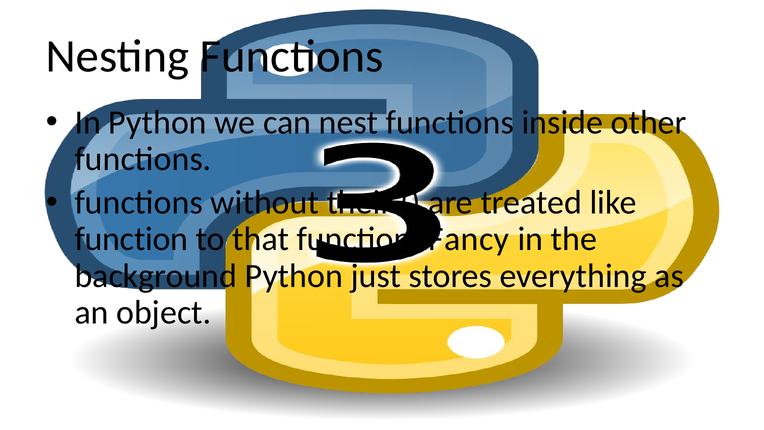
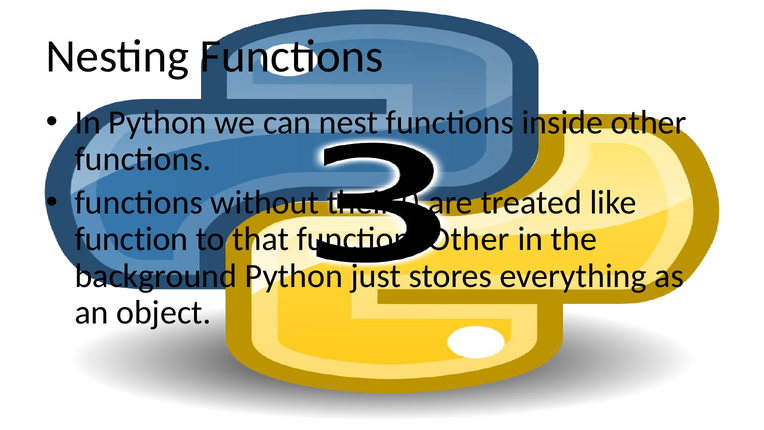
function Fancy: Fancy -> Other
